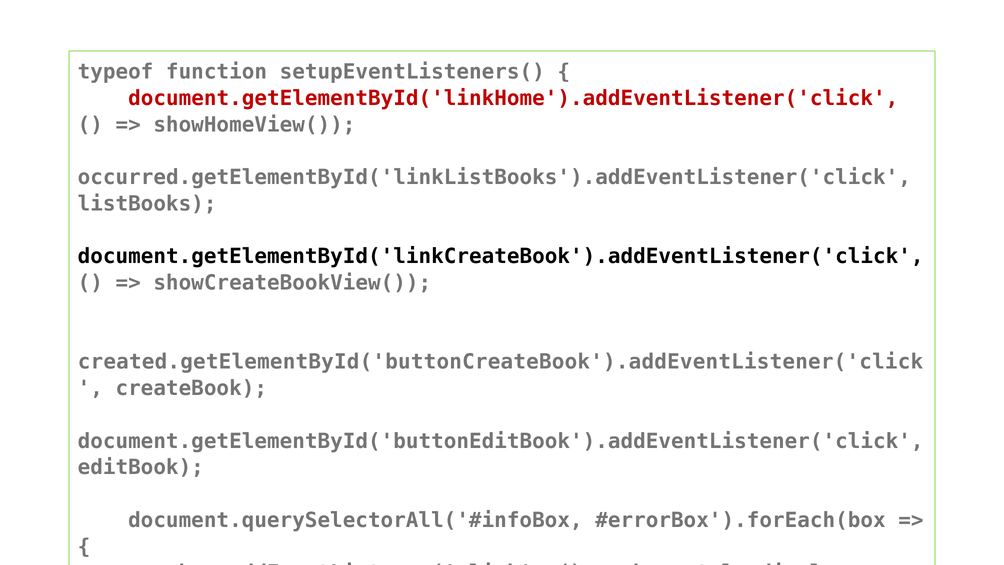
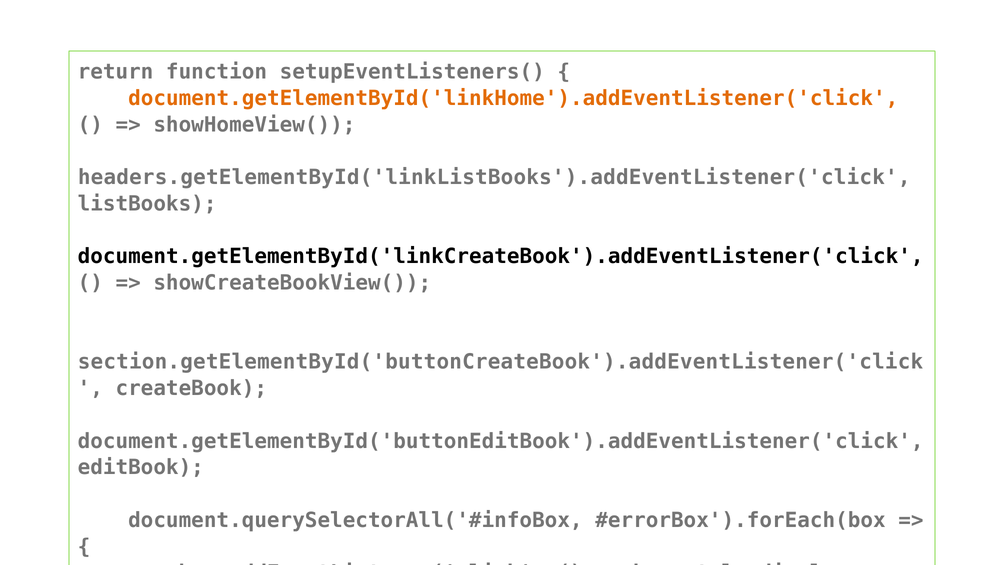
typeof: typeof -> return
document.getElementById('linkHome').addEventListener('click colour: red -> orange
occurred.getElementById('linkListBooks').addEventListener('click: occurred.getElementById('linkListBooks').addEventListener('click -> headers.getElementById('linkListBooks').addEventListener('click
created.getElementById('buttonCreateBook').addEventListener('click: created.getElementById('buttonCreateBook').addEventListener('click -> section.getElementById('buttonCreateBook').addEventListener('click
